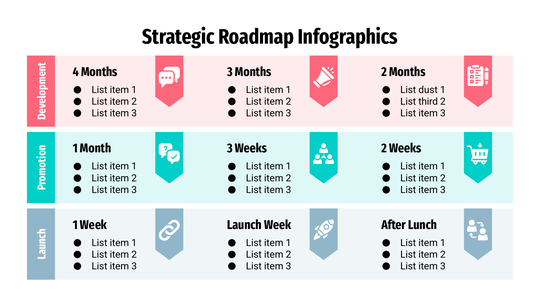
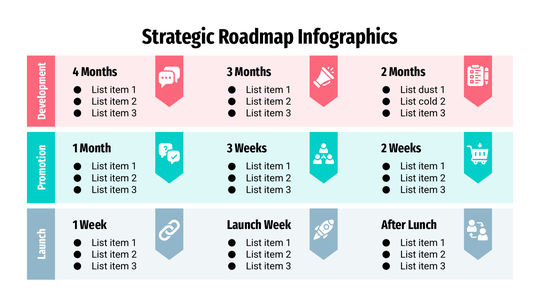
third: third -> cold
